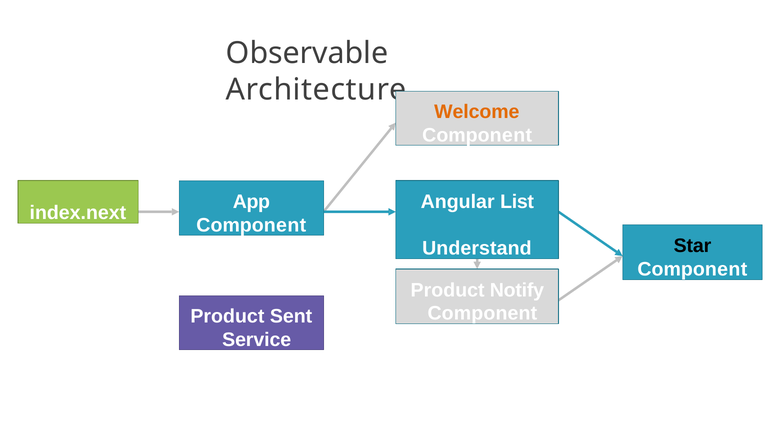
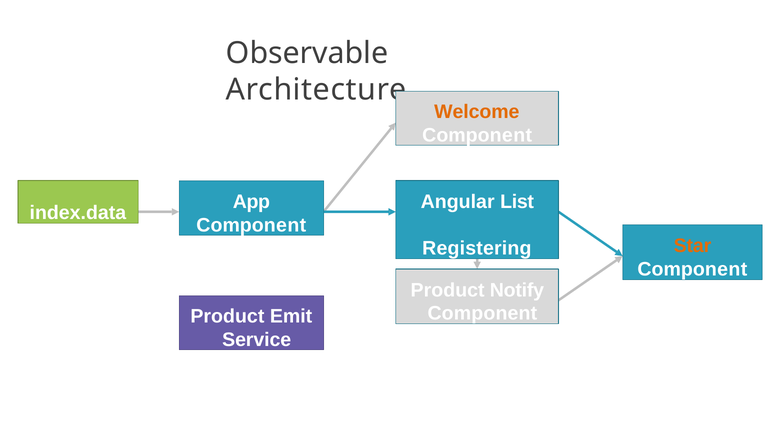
index.next: index.next -> index.data
Star colour: black -> orange
Understand: Understand -> Registering
Sent: Sent -> Emit
